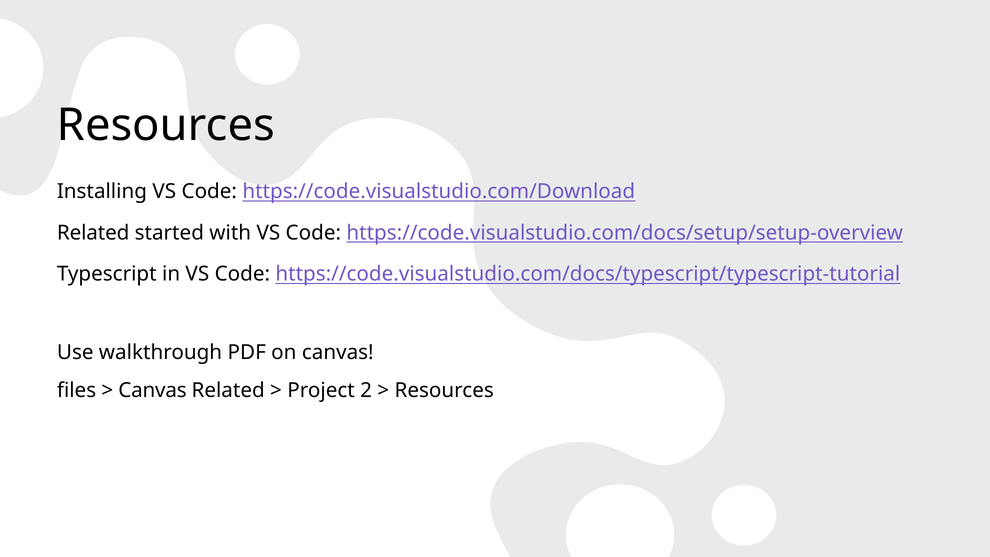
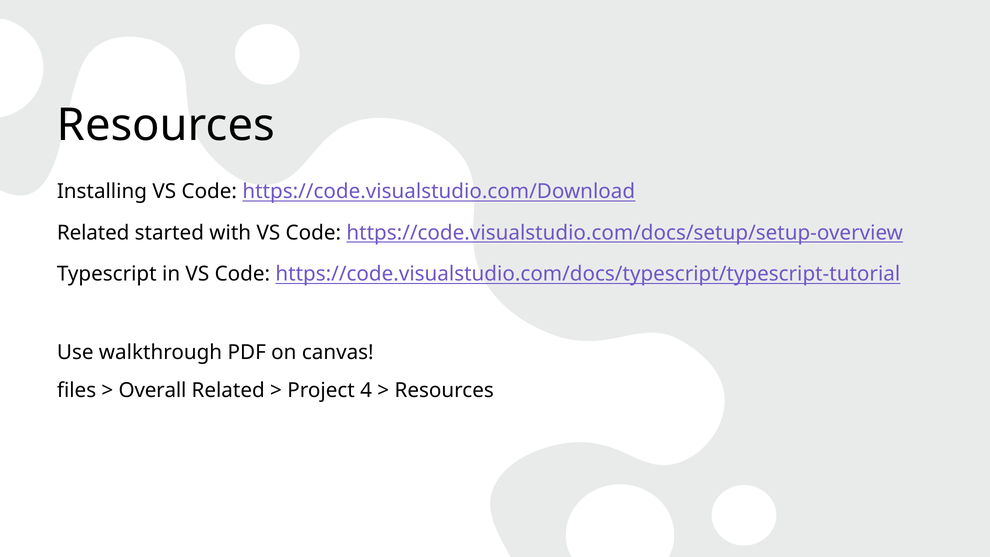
Canvas at (152, 390): Canvas -> Overall
2: 2 -> 4
